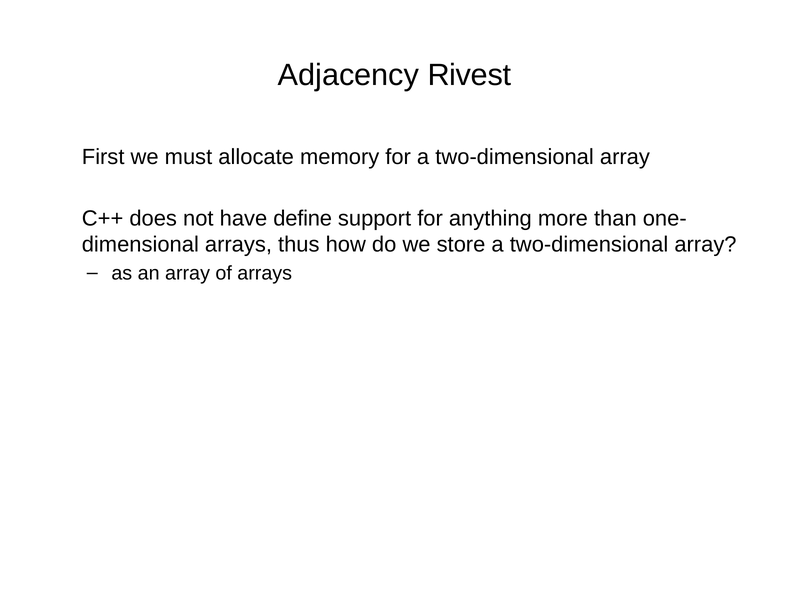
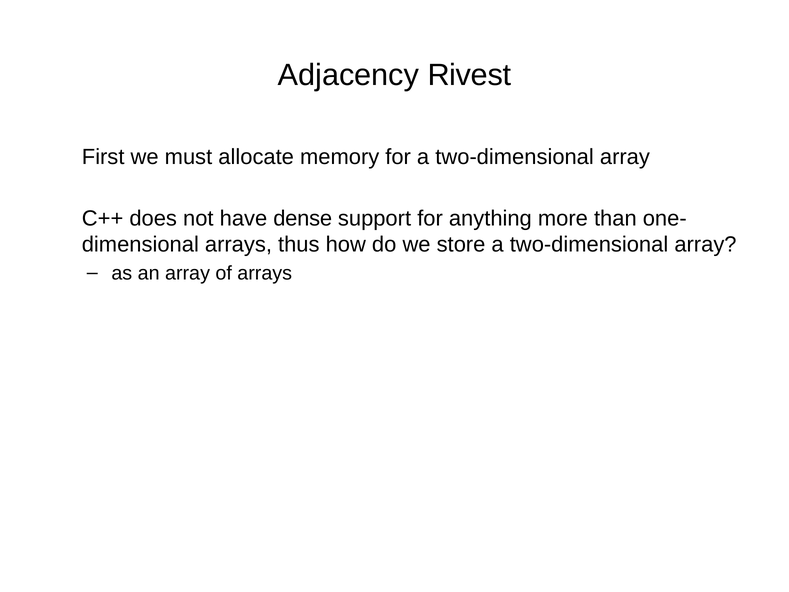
define: define -> dense
